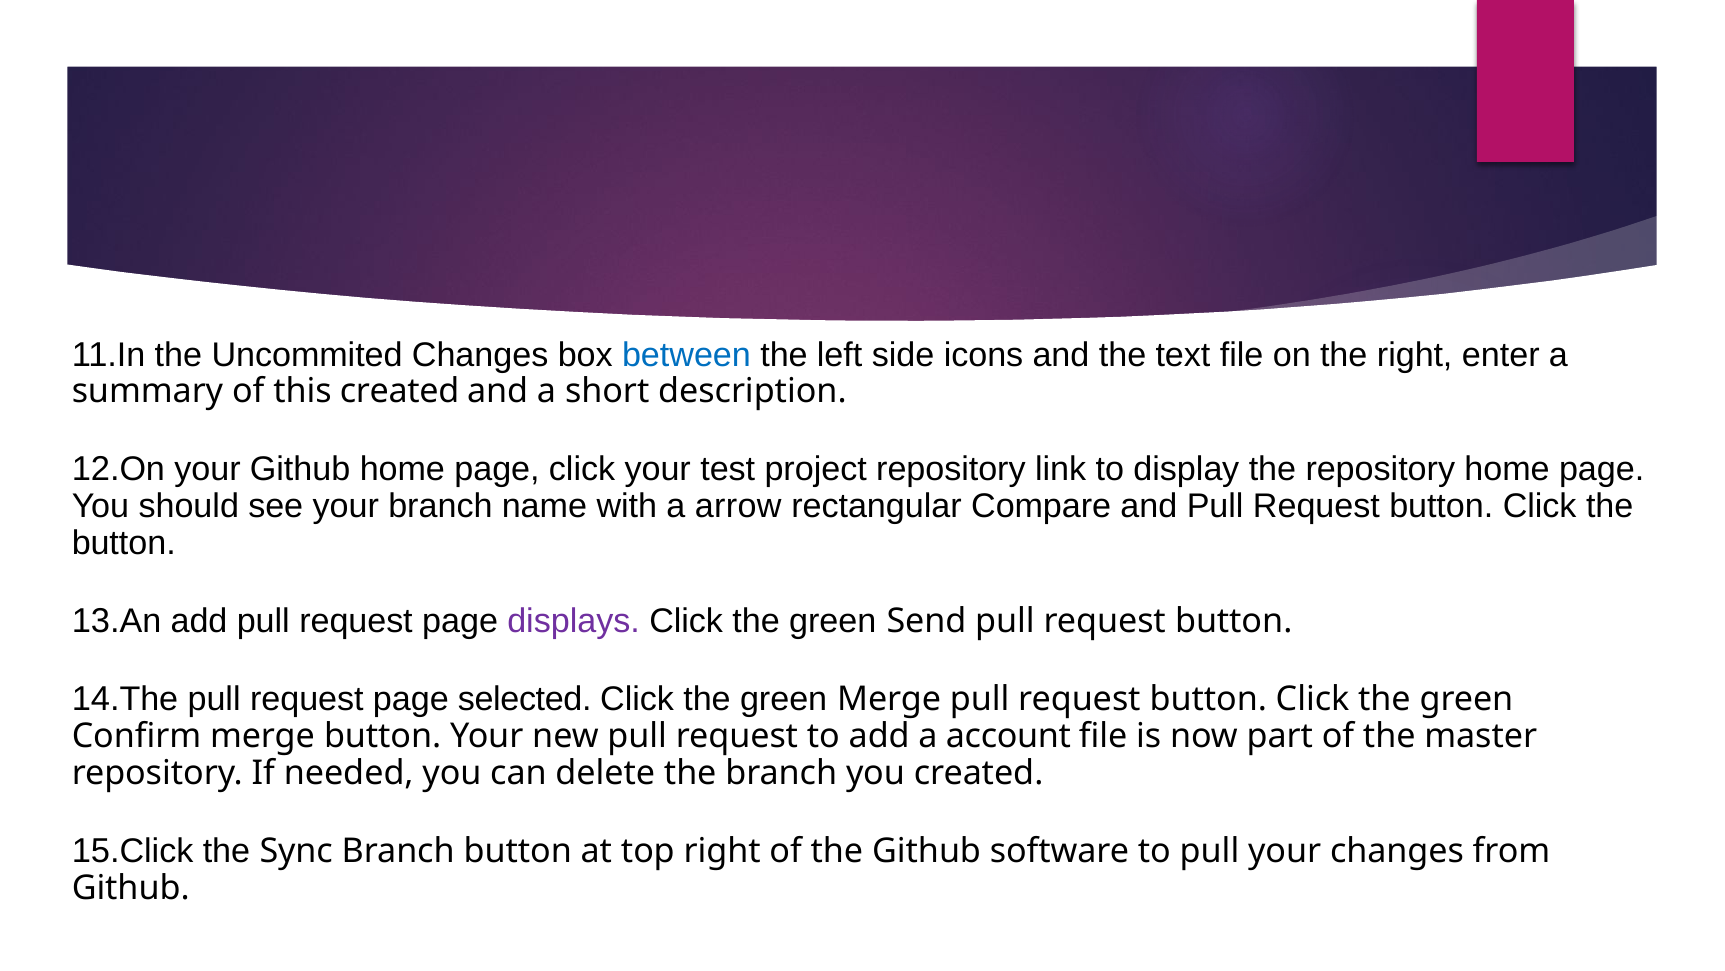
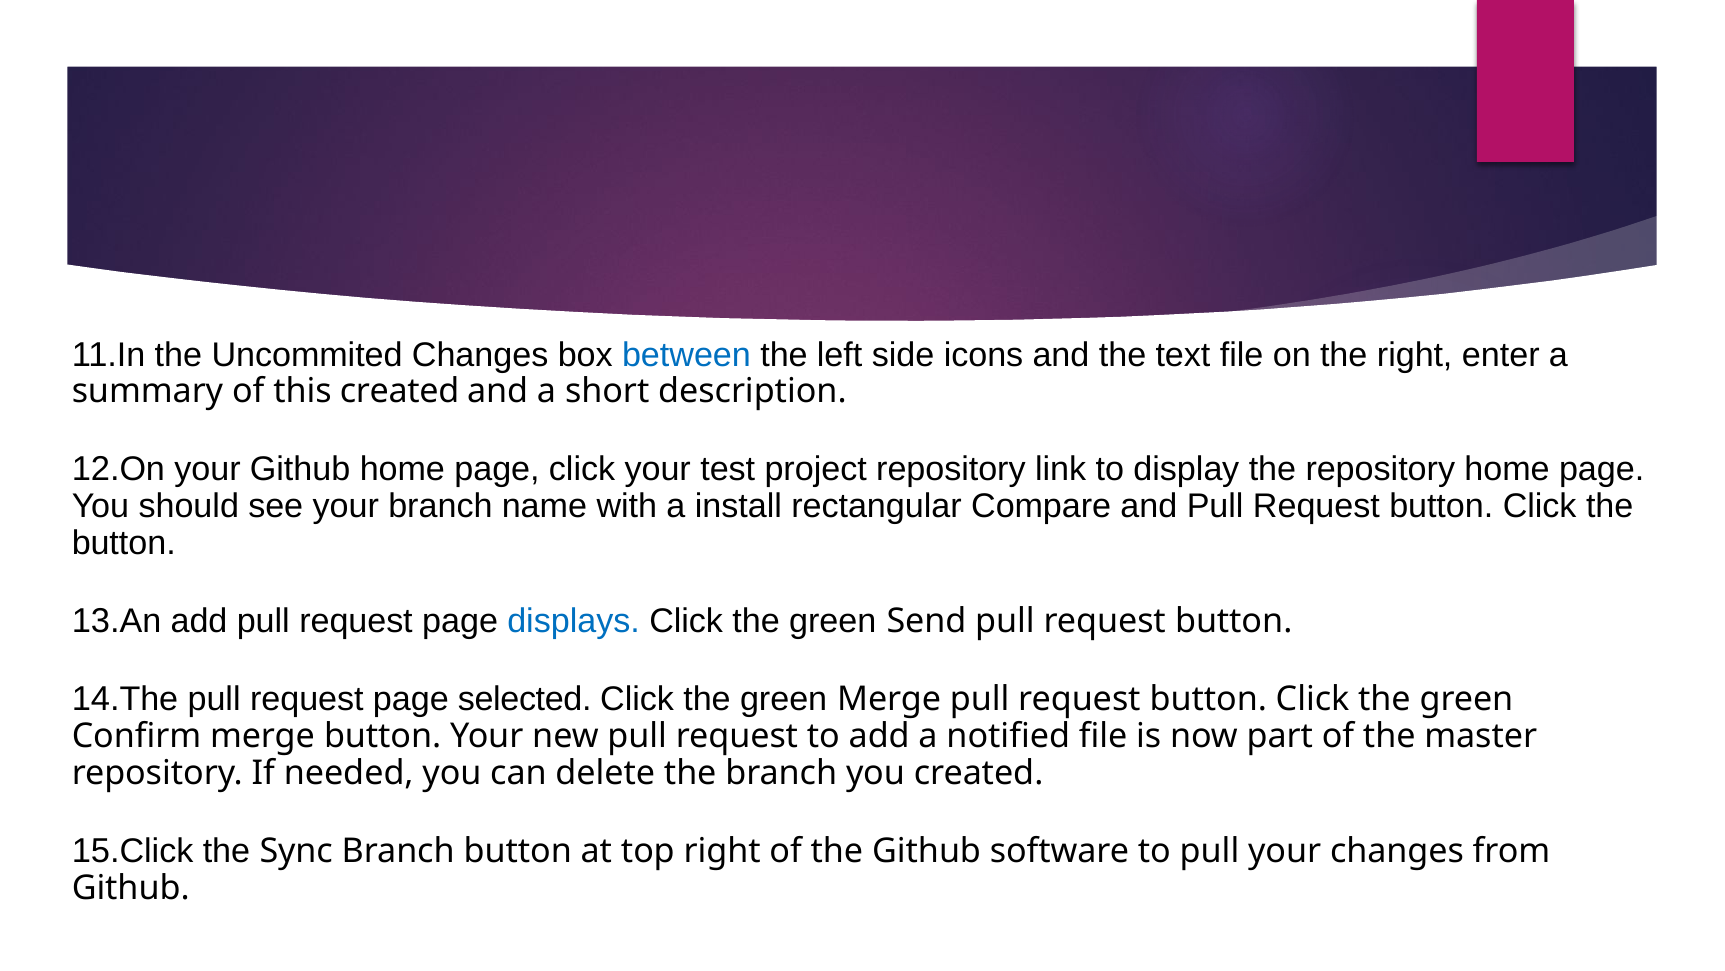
arrow: arrow -> install
displays colour: purple -> blue
account: account -> notified
